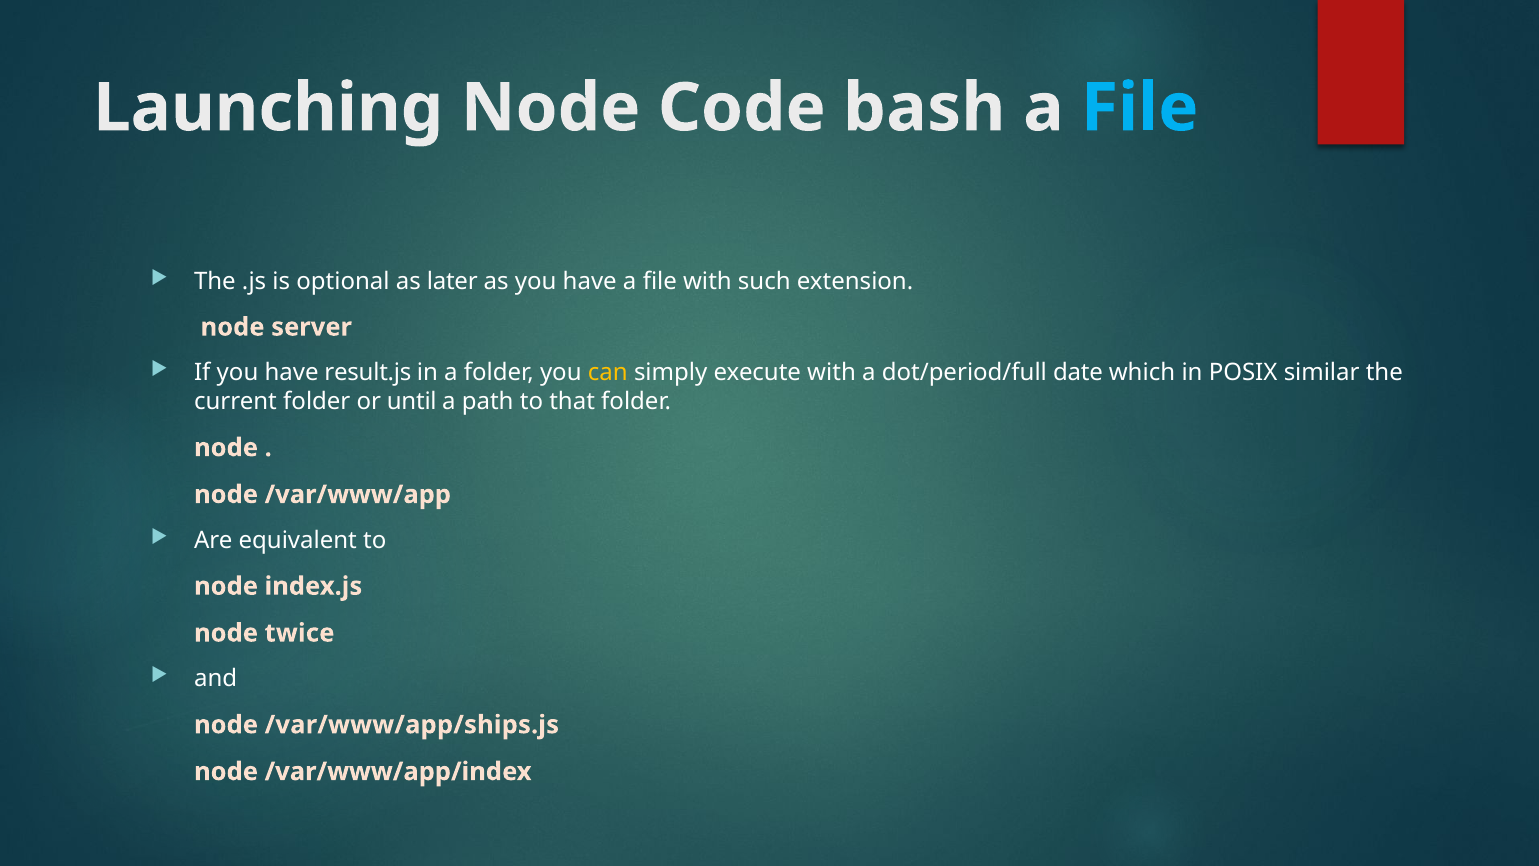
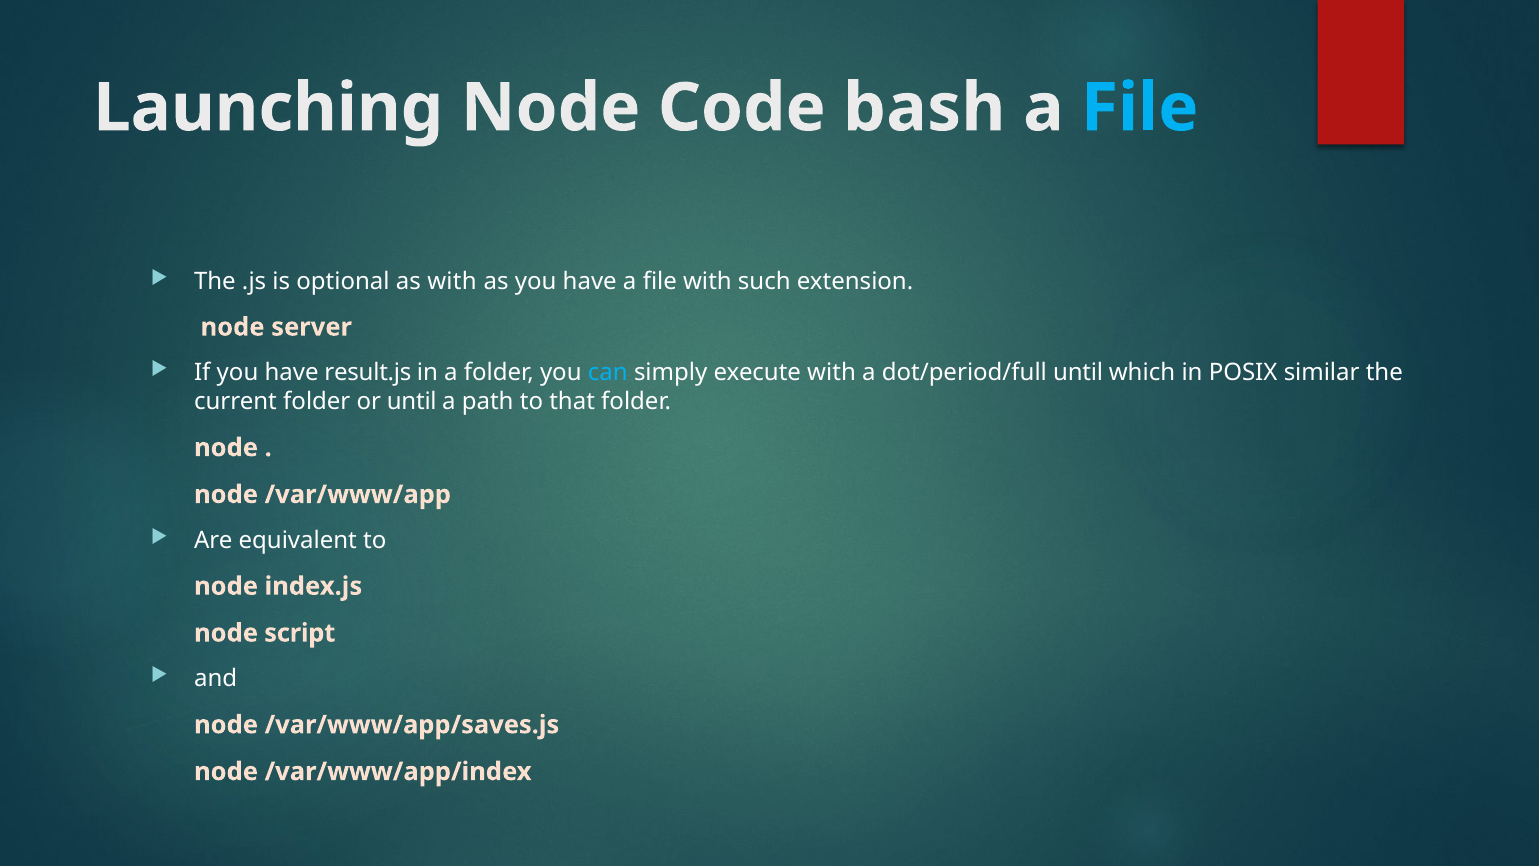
as later: later -> with
can colour: yellow -> light blue
dot/period/full date: date -> until
twice: twice -> script
/var/www/app/ships.js: /var/www/app/ships.js -> /var/www/app/saves.js
